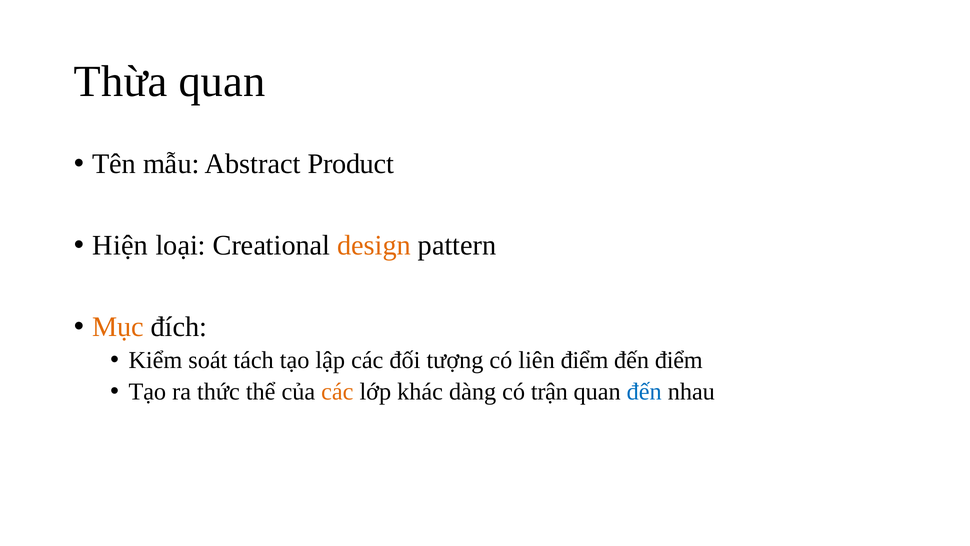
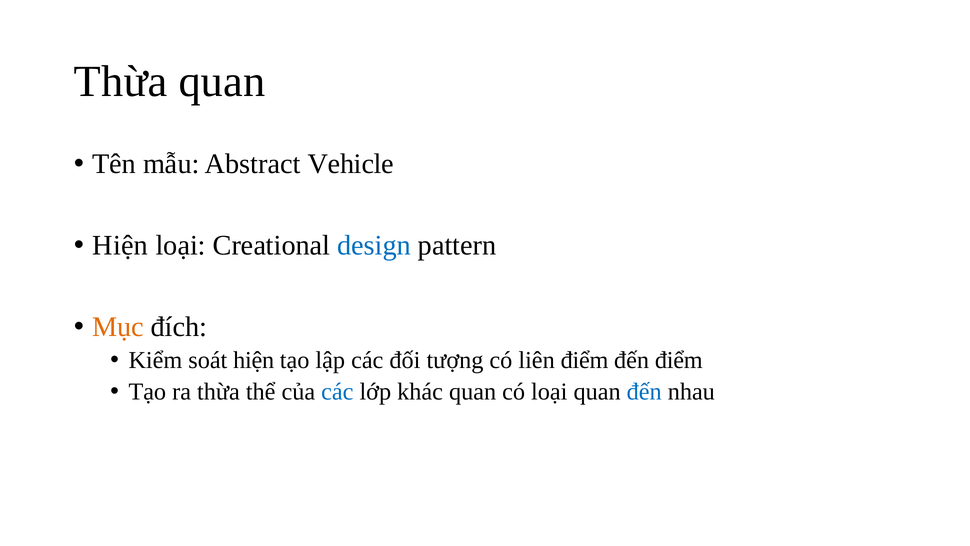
Product: Product -> Vehicle
design colour: orange -> blue
soát tách: tách -> hiện
ra thức: thức -> thừa
các at (337, 391) colour: orange -> blue
khác dàng: dàng -> quan
có trận: trận -> loại
